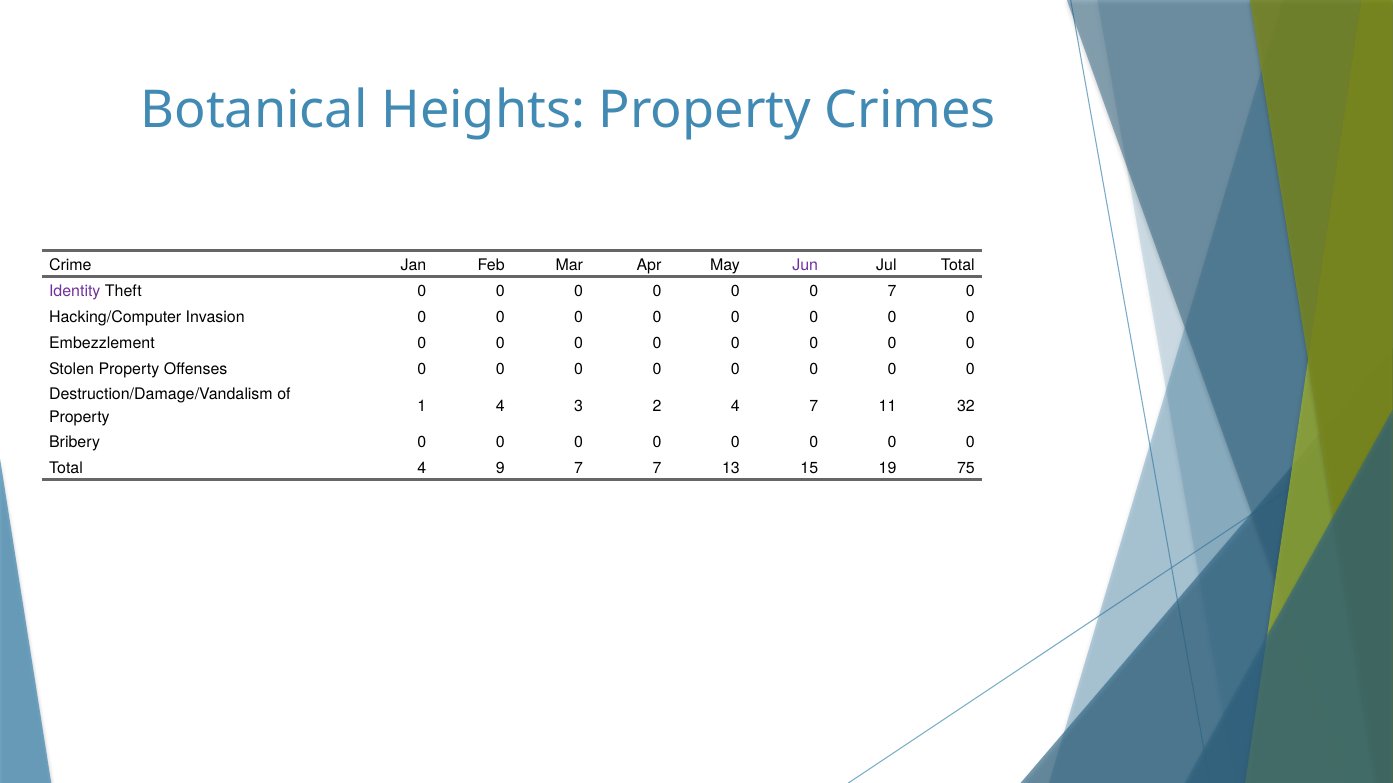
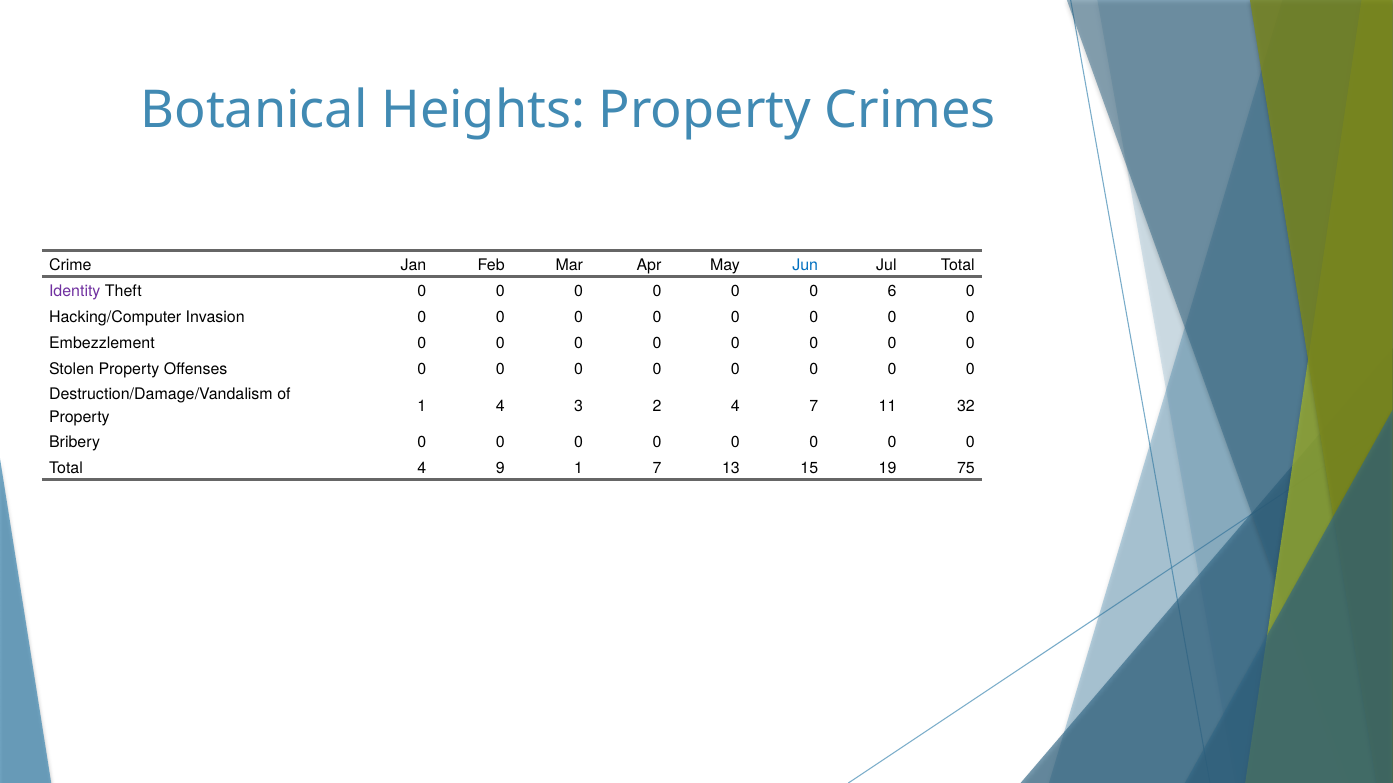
Jun colour: purple -> blue
0 7: 7 -> 6
9 7: 7 -> 1
